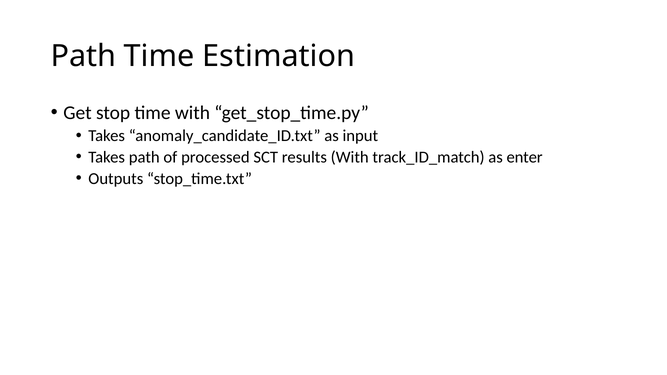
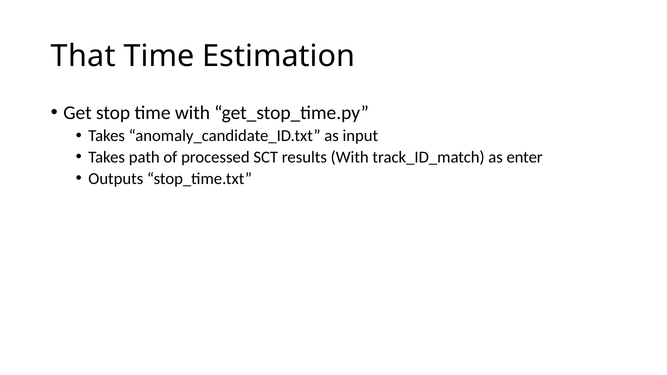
Path at (83, 56): Path -> That
